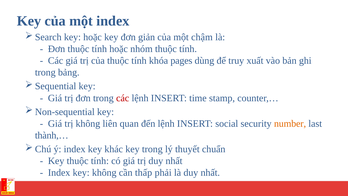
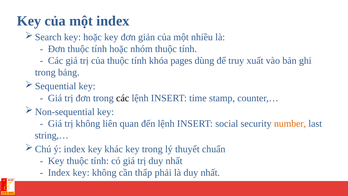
chậm: chậm -> nhiều
các at (123, 98) colour: red -> black
thành,…: thành,… -> string,…
